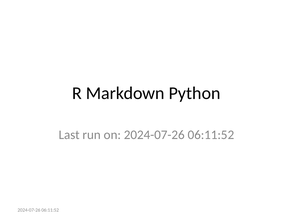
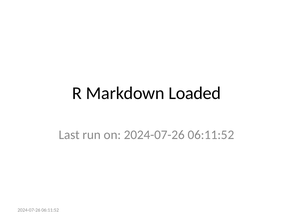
Python: Python -> Loaded
